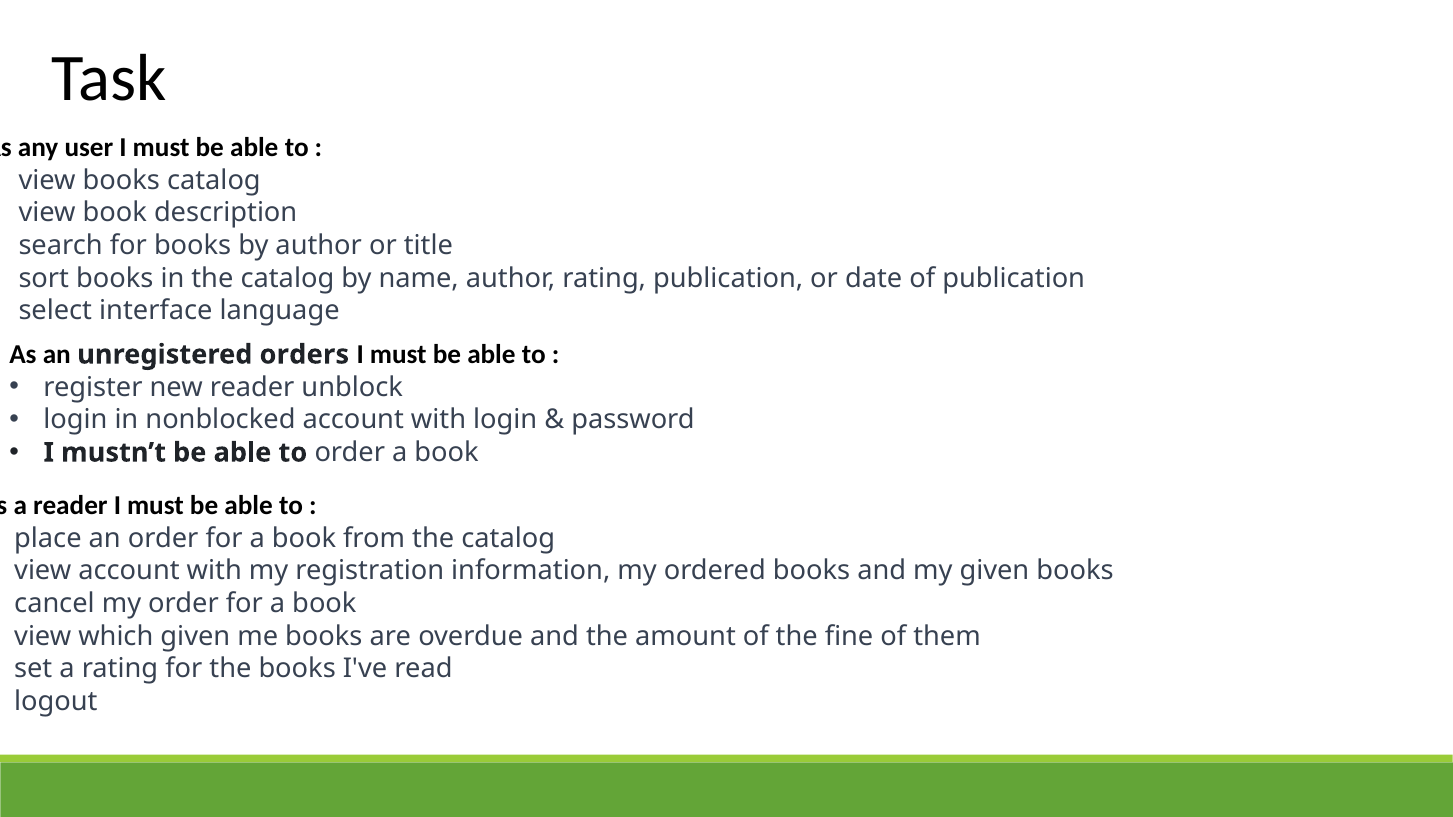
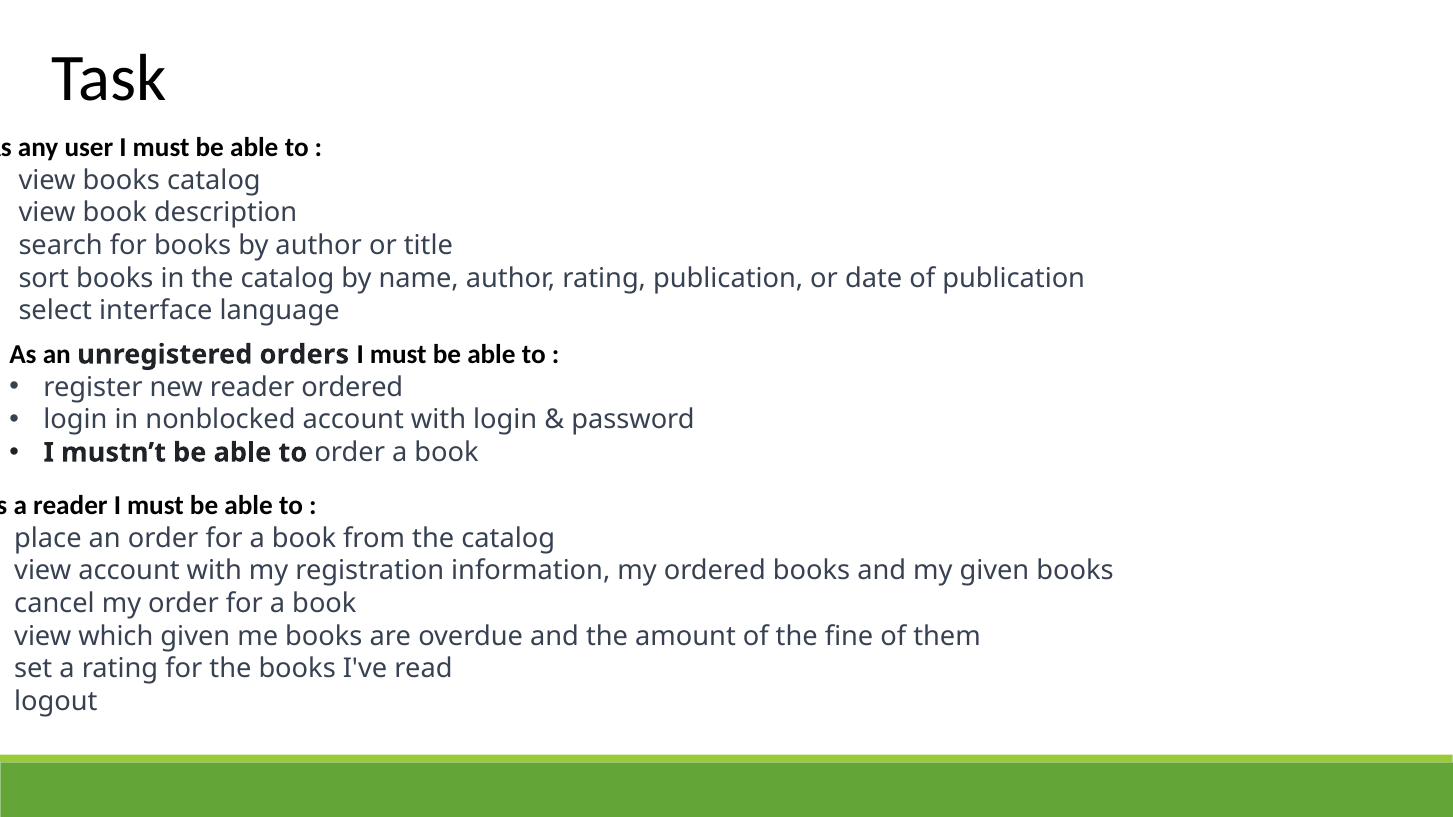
reader unblock: unblock -> ordered
